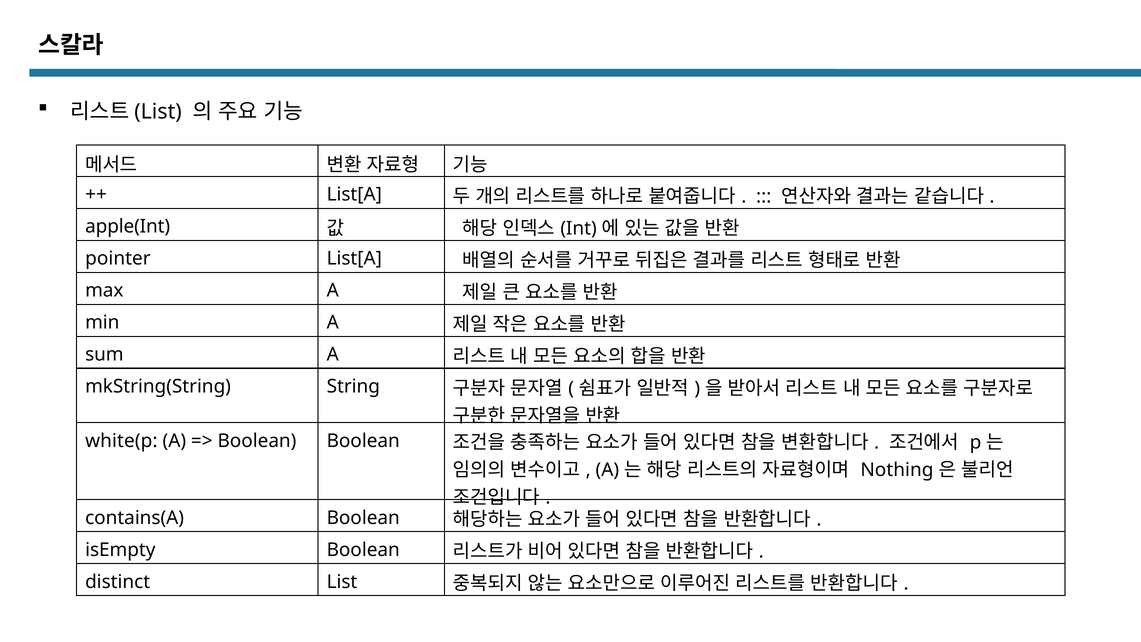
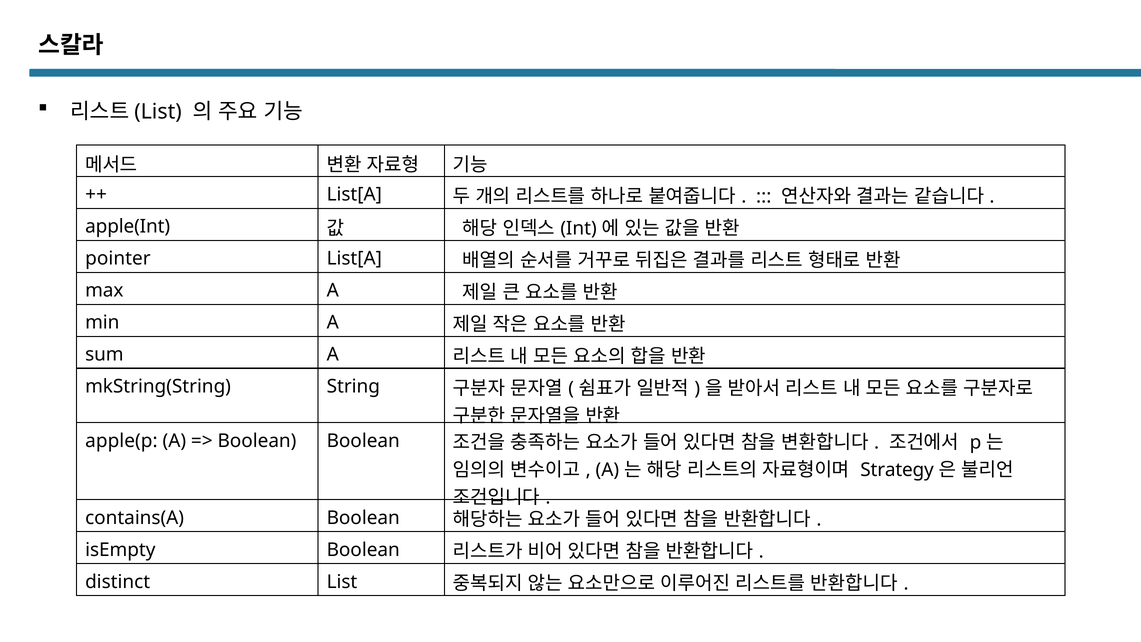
white(p: white(p -> apple(p
Nothing: Nothing -> Strategy
